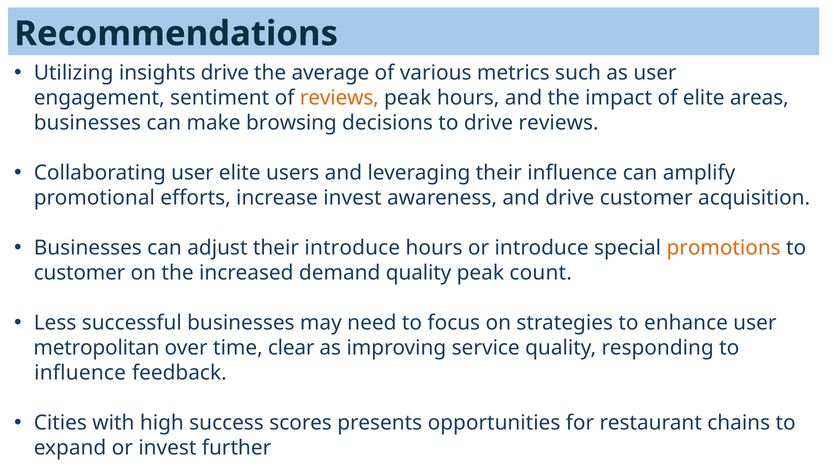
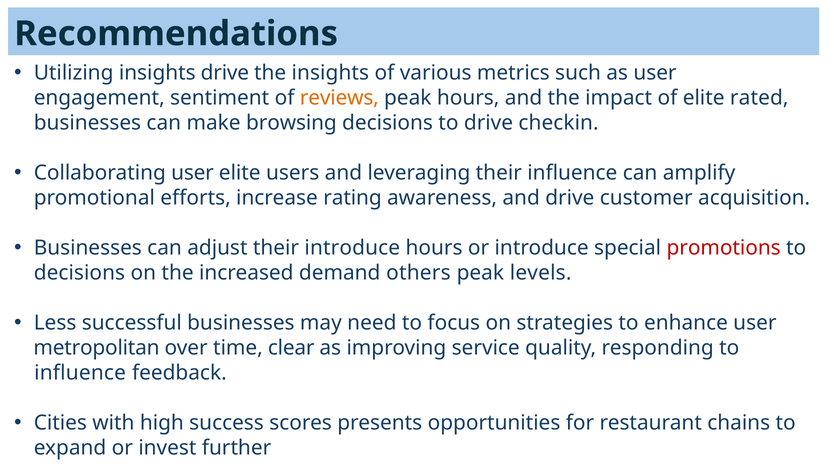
the average: average -> insights
areas: areas -> rated
drive reviews: reviews -> checkin
increase invest: invest -> rating
promotions colour: orange -> red
customer at (80, 273): customer -> decisions
demand quality: quality -> others
count: count -> levels
